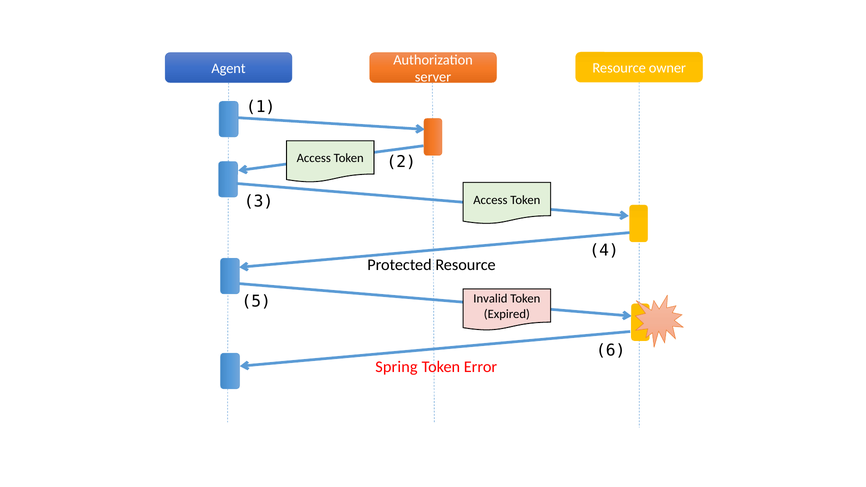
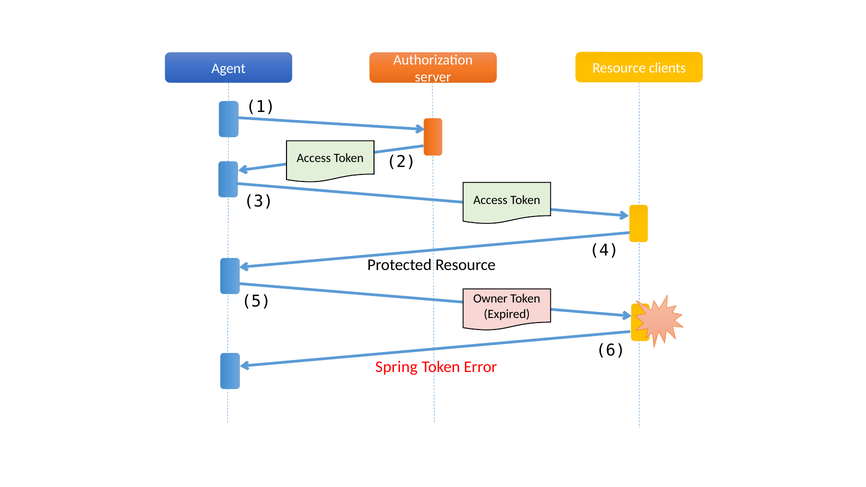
owner: owner -> clients
Invalid: Invalid -> Owner
